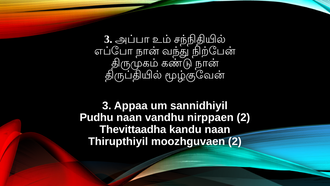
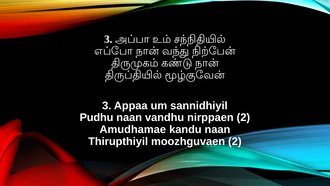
Thevittaadha: Thevittaadha -> Amudhamae
